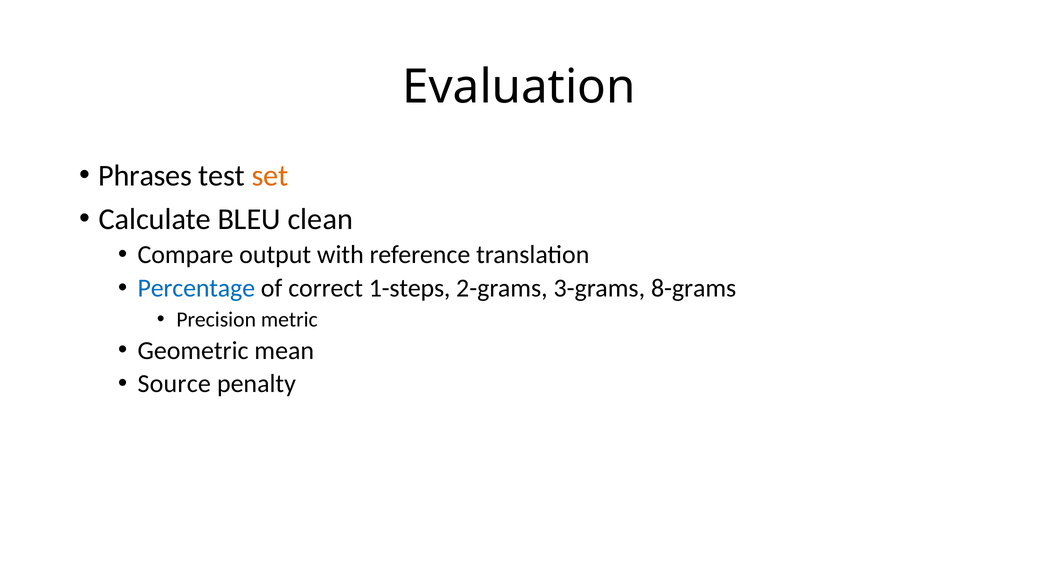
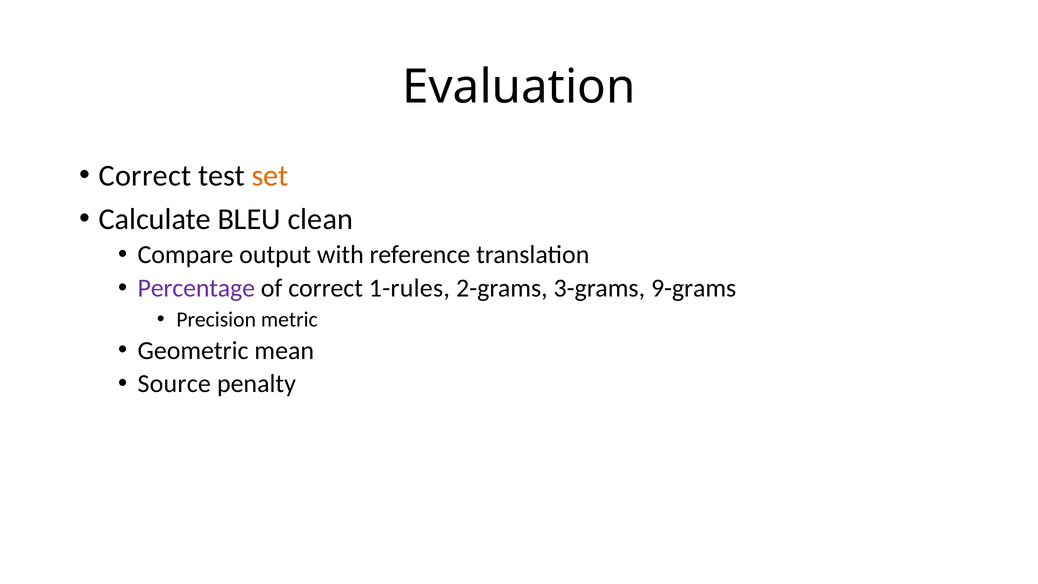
Phrases at (145, 175): Phrases -> Correct
Percentage colour: blue -> purple
1-steps: 1-steps -> 1-rules
8-grams: 8-grams -> 9-grams
